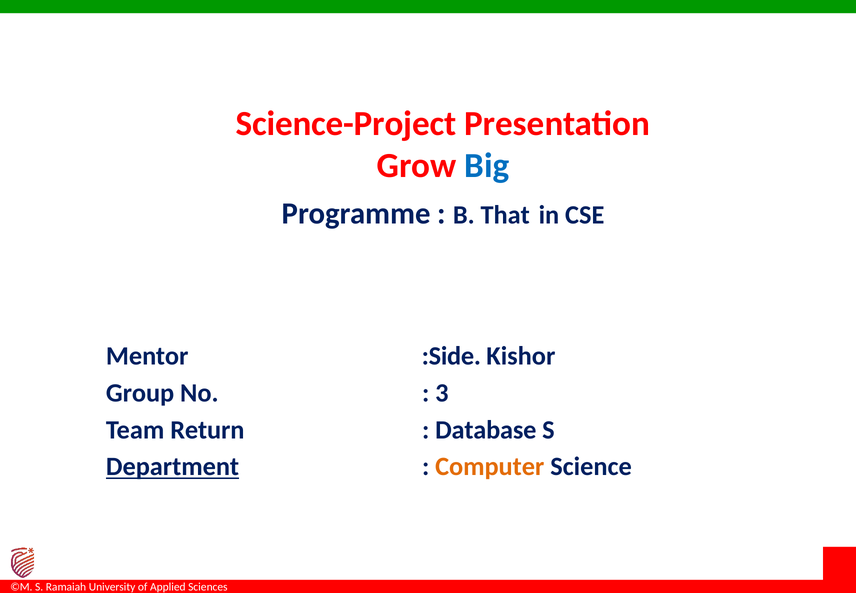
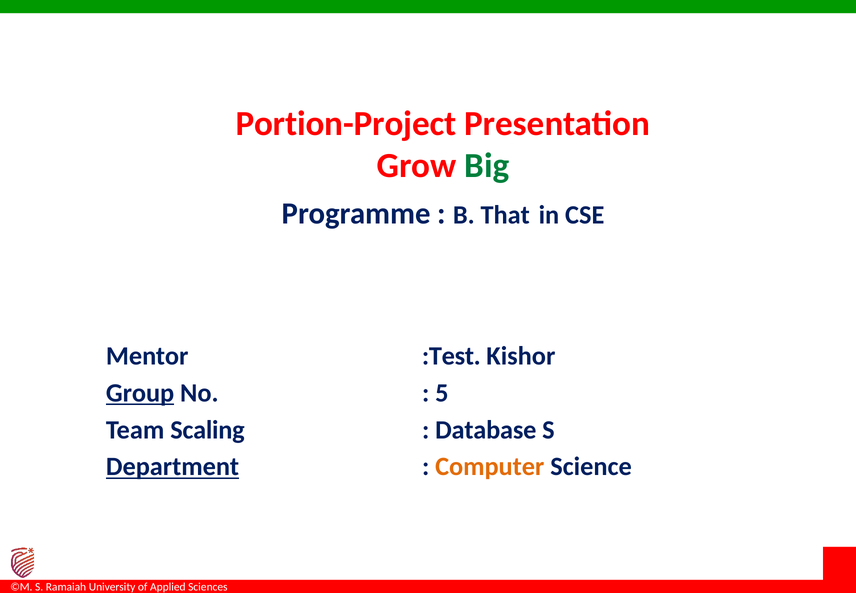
Science-Project: Science-Project -> Portion-Project
Big colour: blue -> green
:Side: :Side -> :Test
Group underline: none -> present
3: 3 -> 5
Return: Return -> Scaling
